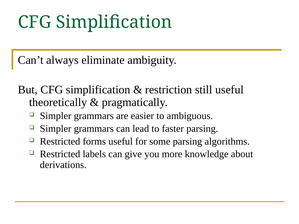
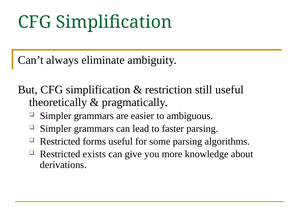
labels: labels -> exists
